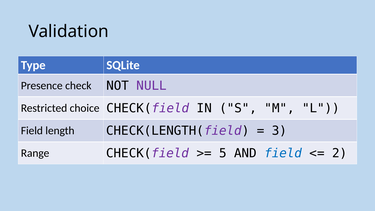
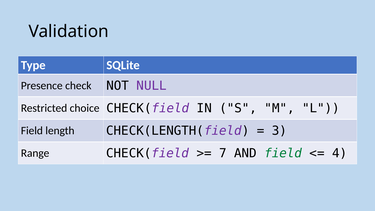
5: 5 -> 7
field at (283, 153) colour: blue -> green
2: 2 -> 4
